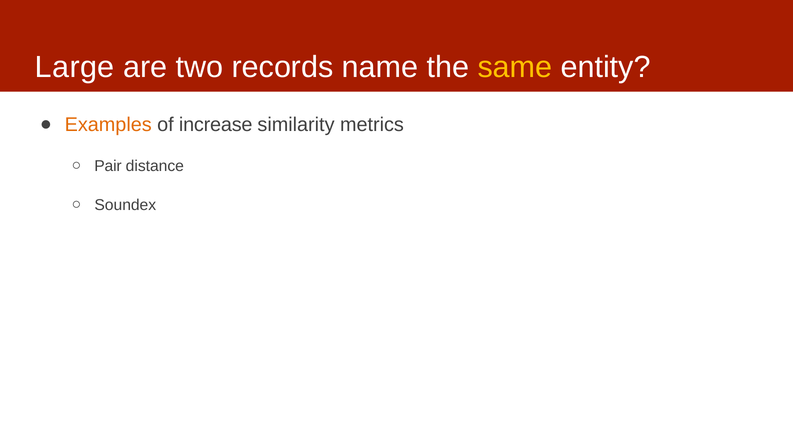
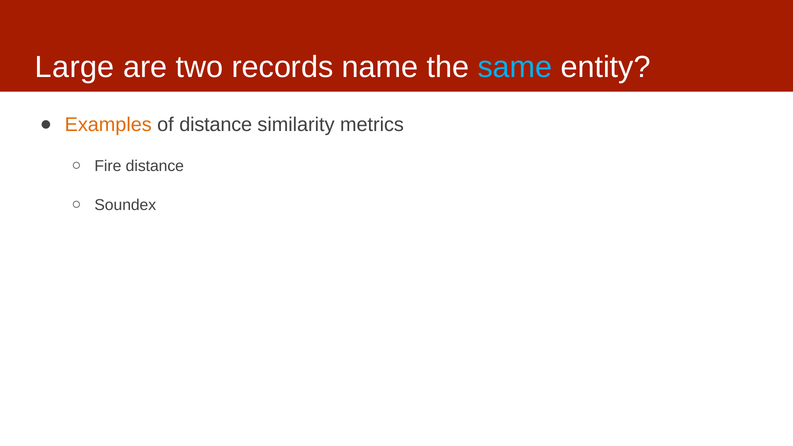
same colour: yellow -> light blue
of increase: increase -> distance
Pair: Pair -> Fire
